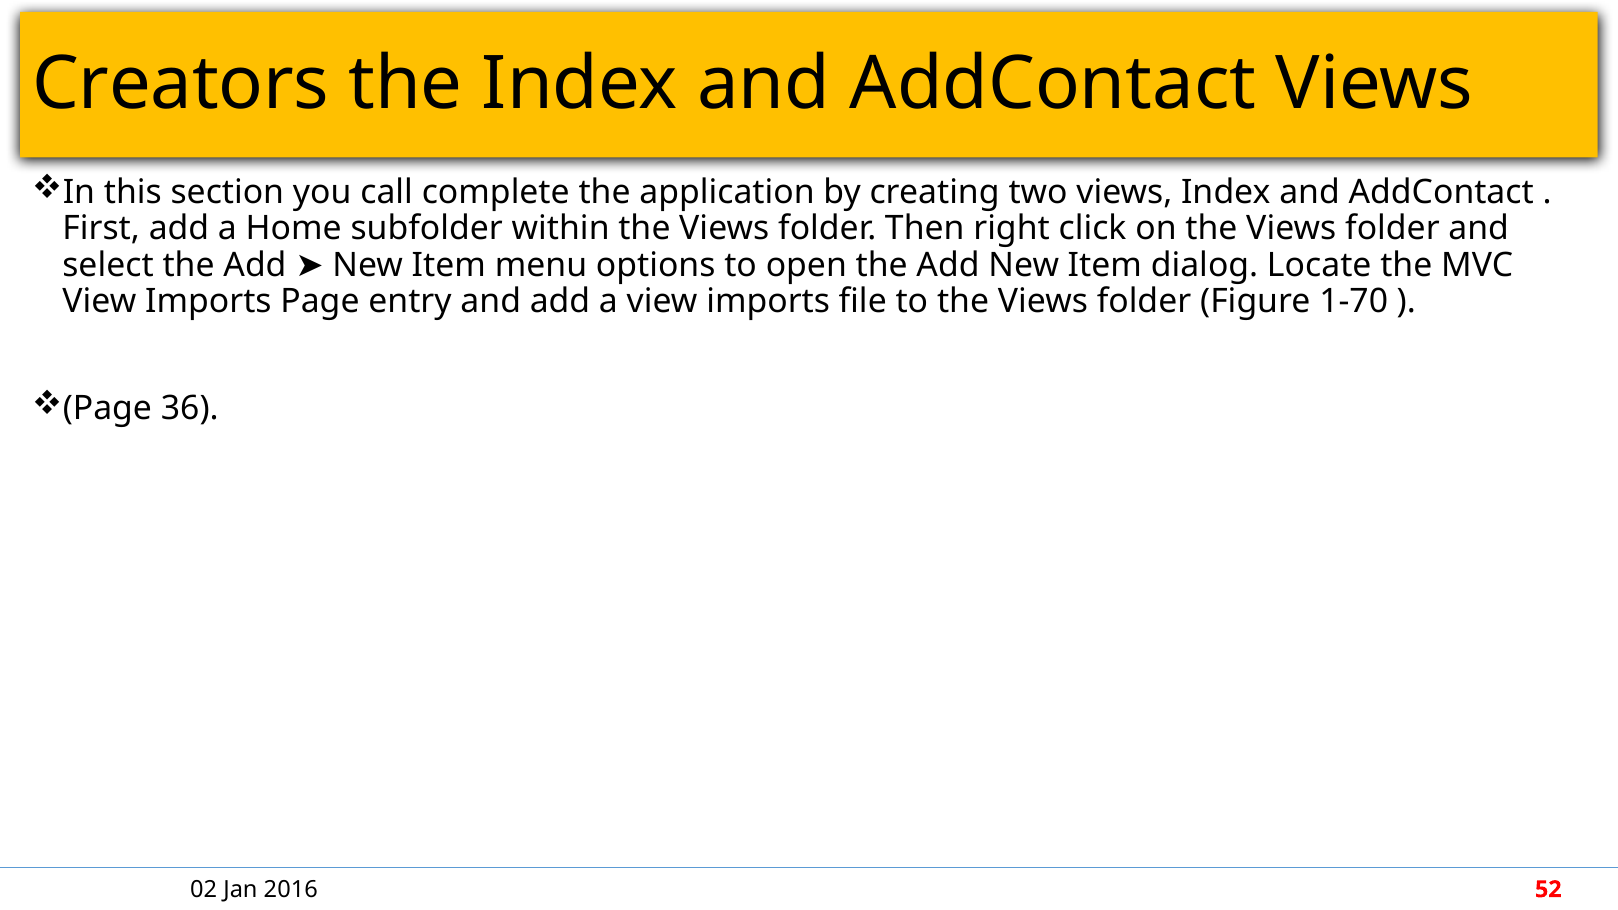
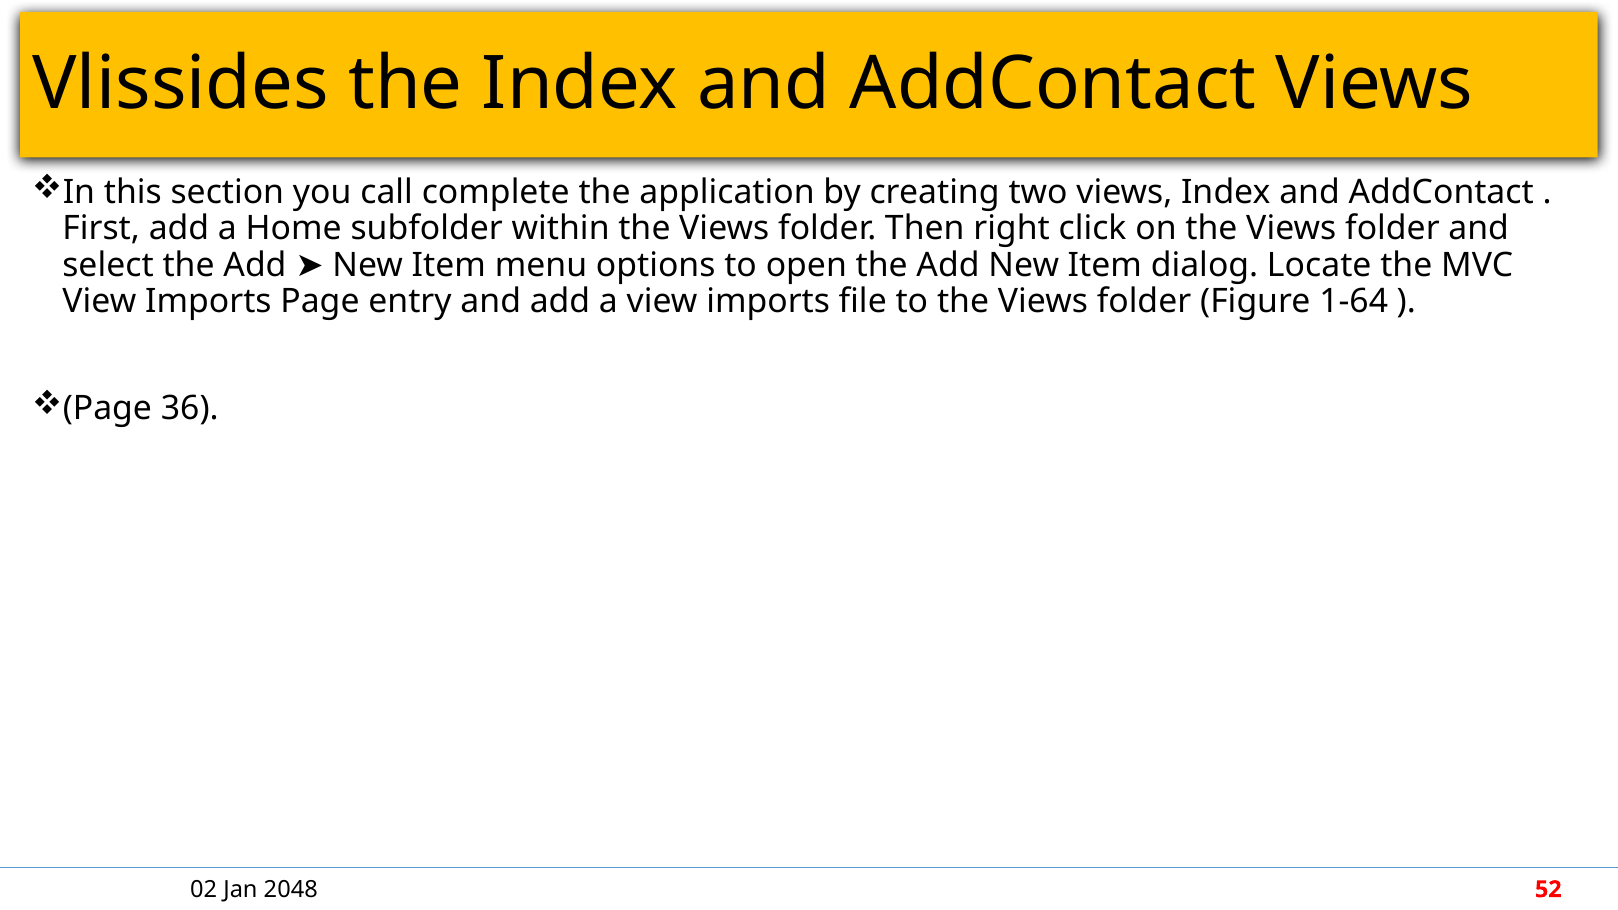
Creators: Creators -> Vlissides
1-70: 1-70 -> 1-64
2016: 2016 -> 2048
